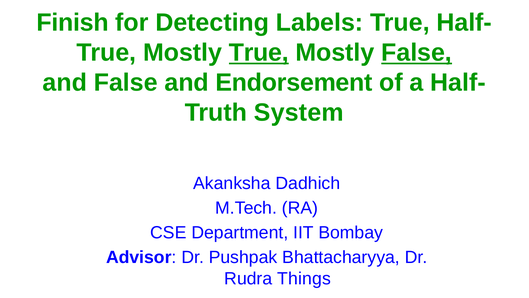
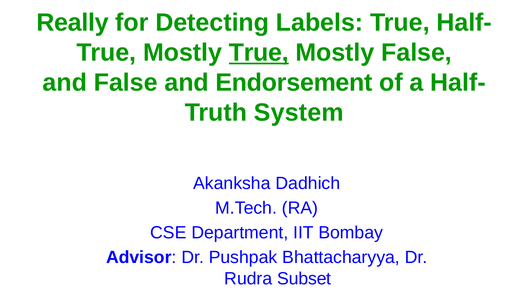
Finish: Finish -> Really
False at (417, 53) underline: present -> none
Things: Things -> Subset
